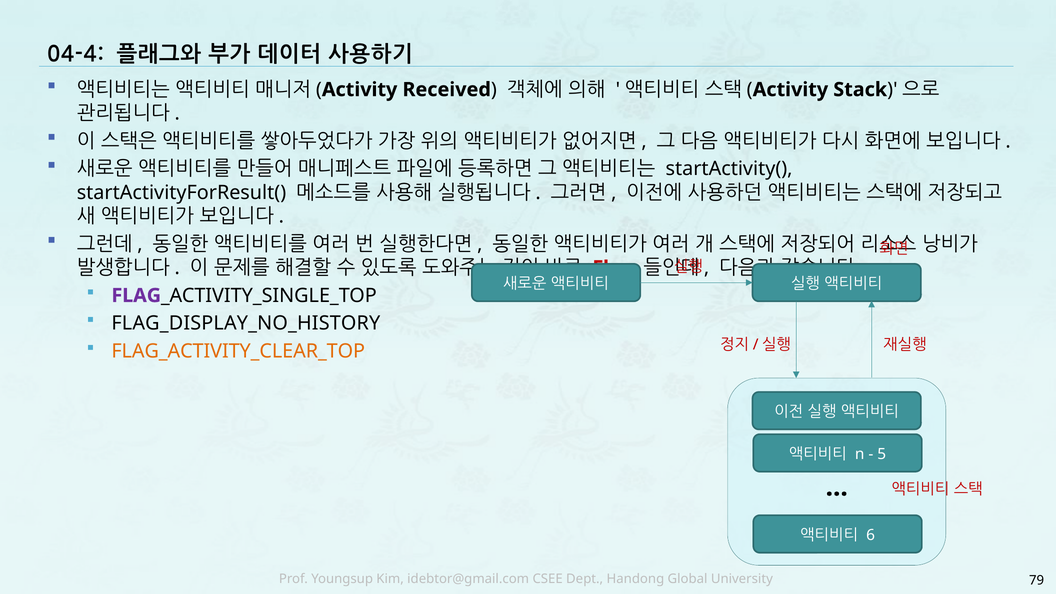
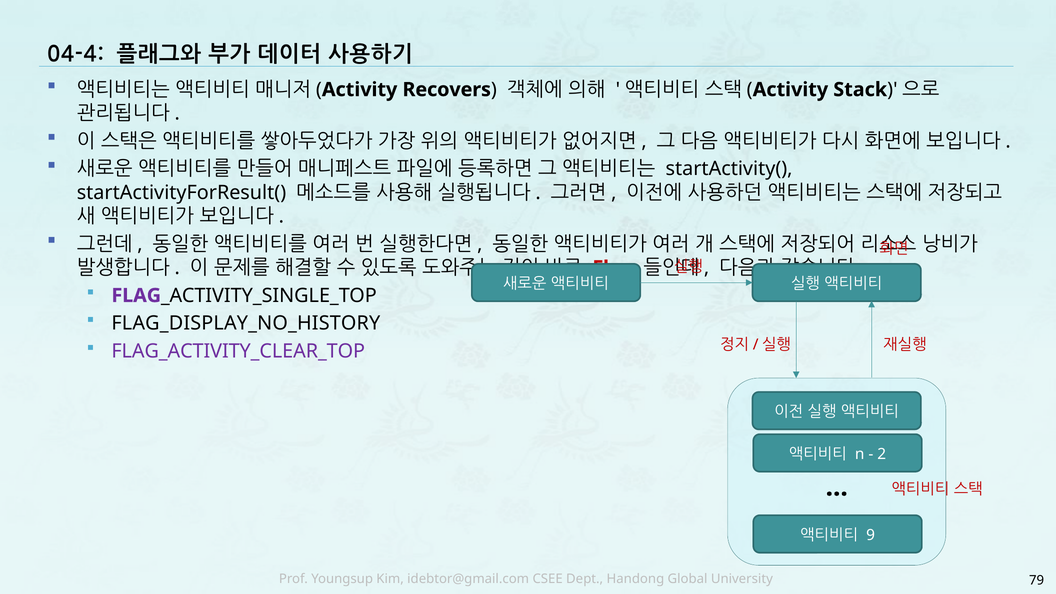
Received: Received -> Recovers
FLAG_ACTIVITY_CLEAR_TOP colour: orange -> purple
5: 5 -> 2
6: 6 -> 9
